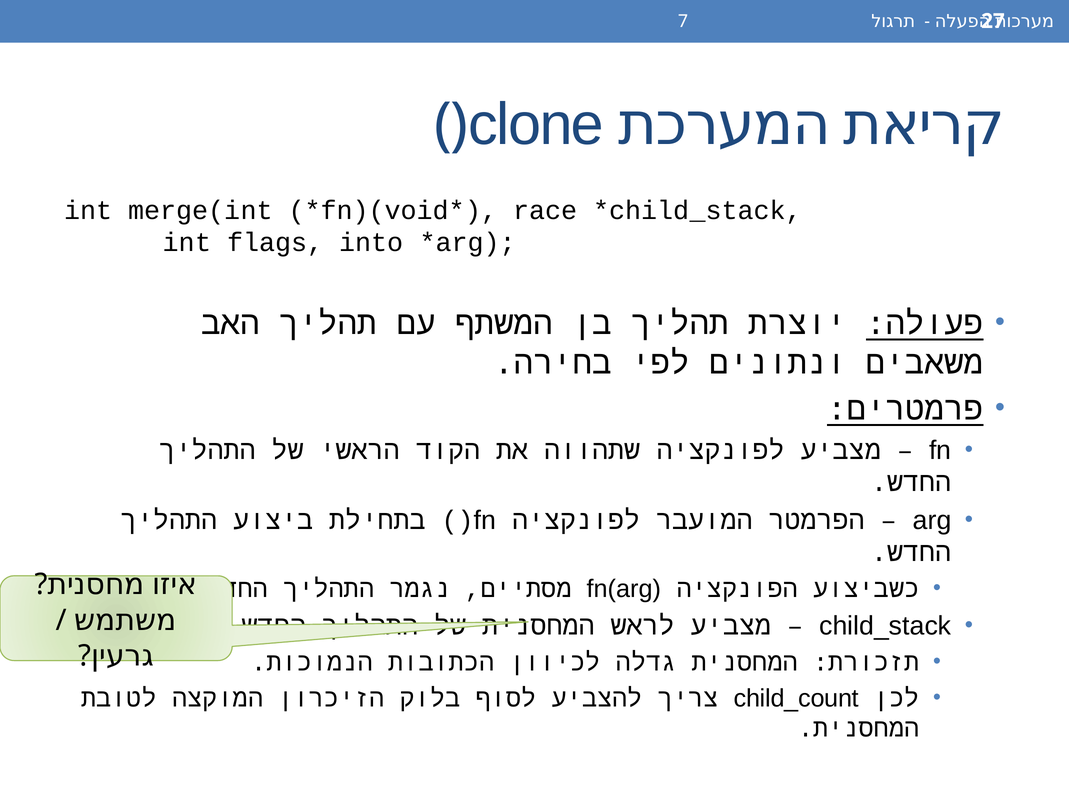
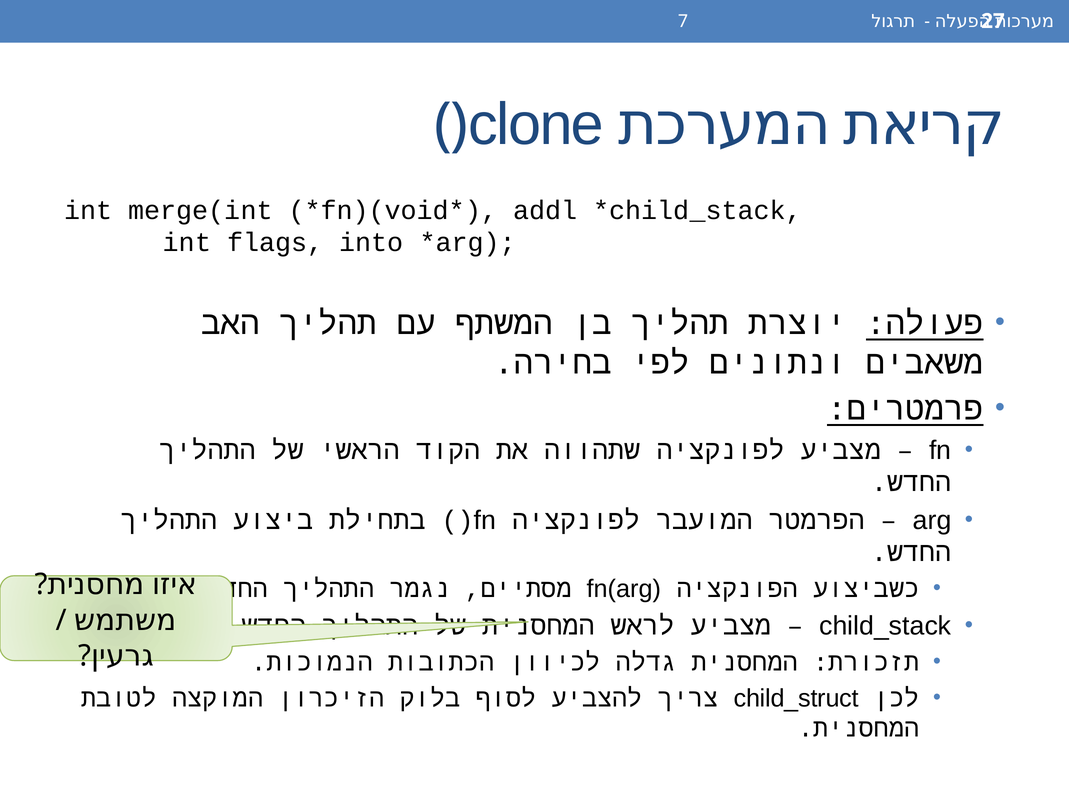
race: race -> addl
child_count: child_count -> child_struct
